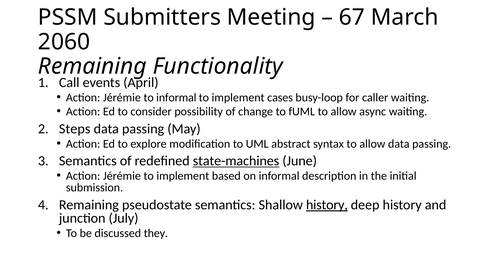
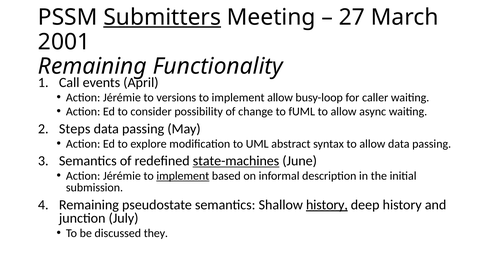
Submitters underline: none -> present
67: 67 -> 27
2060: 2060 -> 2001
to informal: informal -> versions
implement cases: cases -> allow
implement at (183, 176) underline: none -> present
